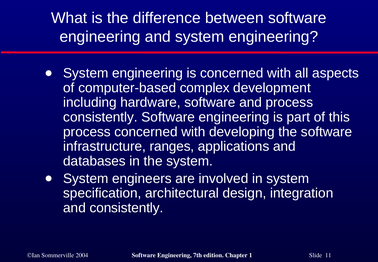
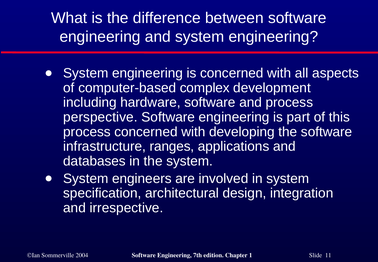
consistently at (100, 117): consistently -> perspective
and consistently: consistently -> irrespective
